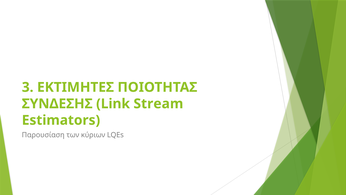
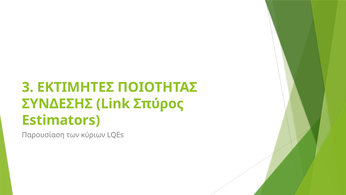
Stream: Stream -> Σπύρος
